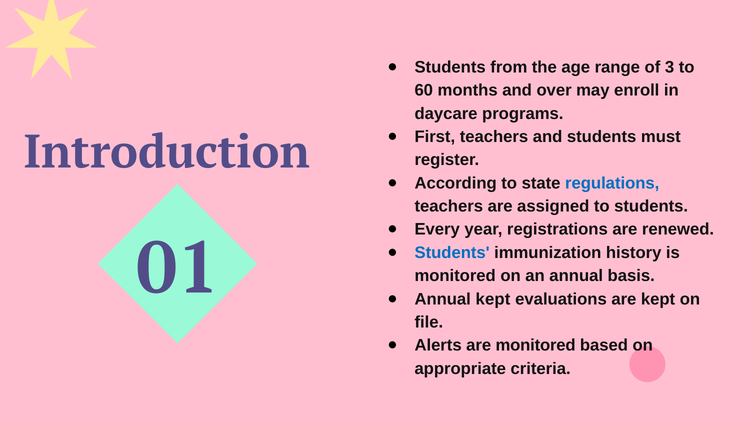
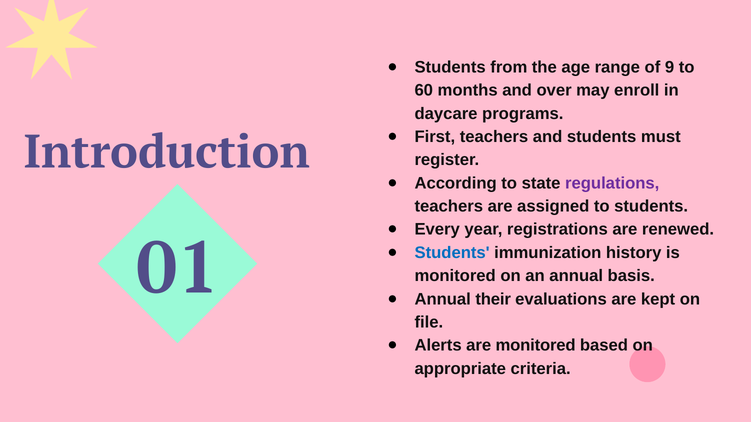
3: 3 -> 9
regulations colour: blue -> purple
Annual kept: kept -> their
